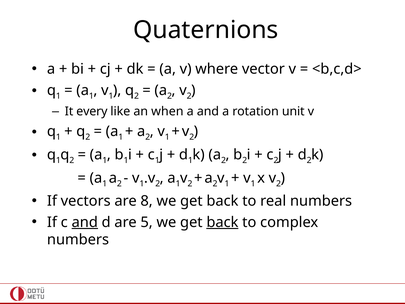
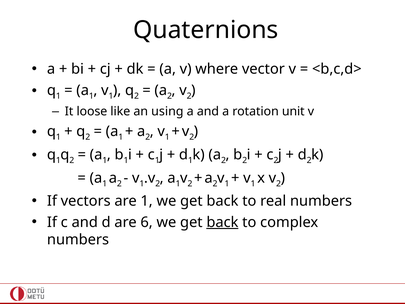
every: every -> loose
when: when -> using
are 8: 8 -> 1
and at (85, 222) underline: present -> none
5: 5 -> 6
